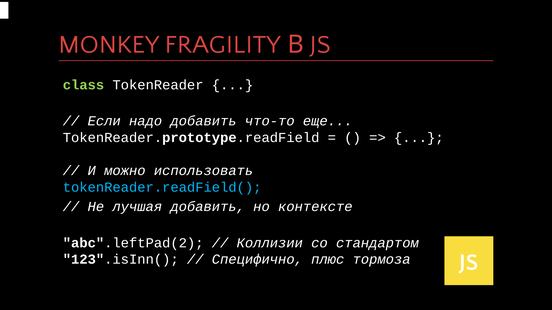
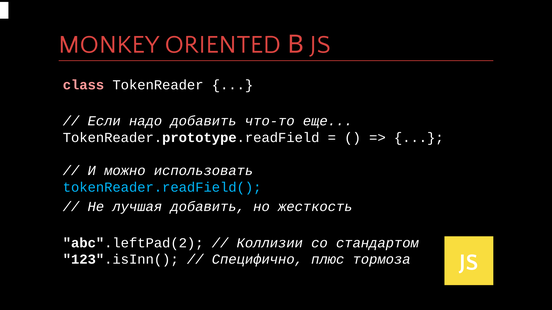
FRAGILITY: FRAGILITY -> ORIENTED
class colour: light green -> pink
контексте: контексте -> жесткость
